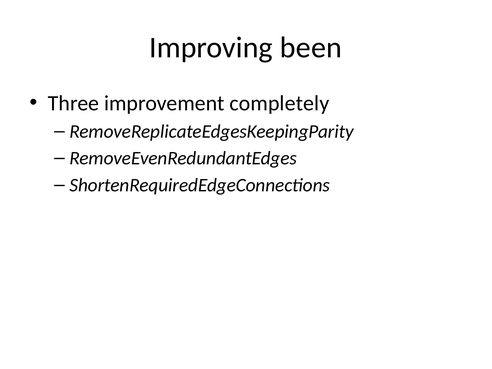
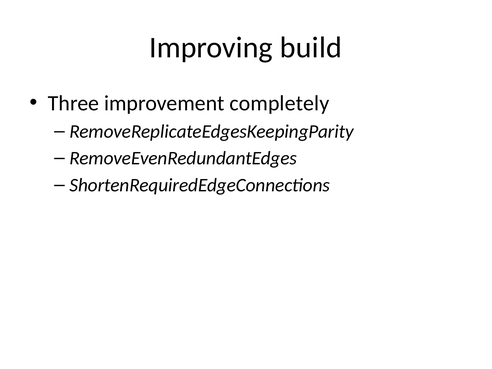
been: been -> build
